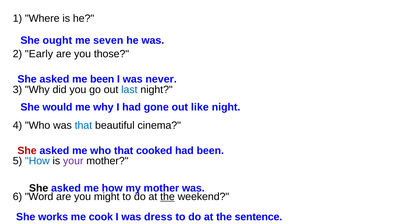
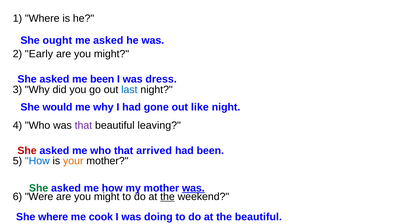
me seven: seven -> asked
those at (111, 54): those -> might
never: never -> dress
that at (83, 125) colour: blue -> purple
cinema: cinema -> leaving
cooked: cooked -> arrived
your colour: purple -> orange
She at (39, 188) colour: black -> green
was at (193, 188) underline: none -> present
Word: Word -> Were
She works: works -> where
dress: dress -> doing
the sentence: sentence -> beautiful
